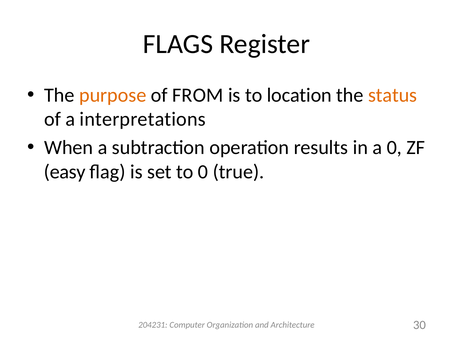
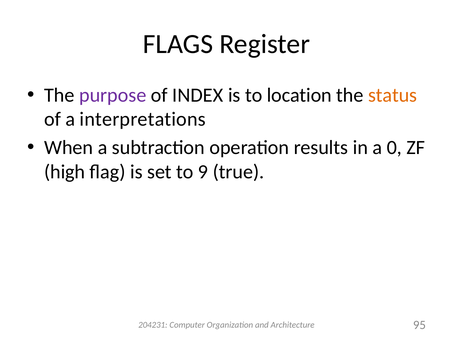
purpose colour: orange -> purple
FROM: FROM -> INDEX
easy: easy -> high
to 0: 0 -> 9
30: 30 -> 95
